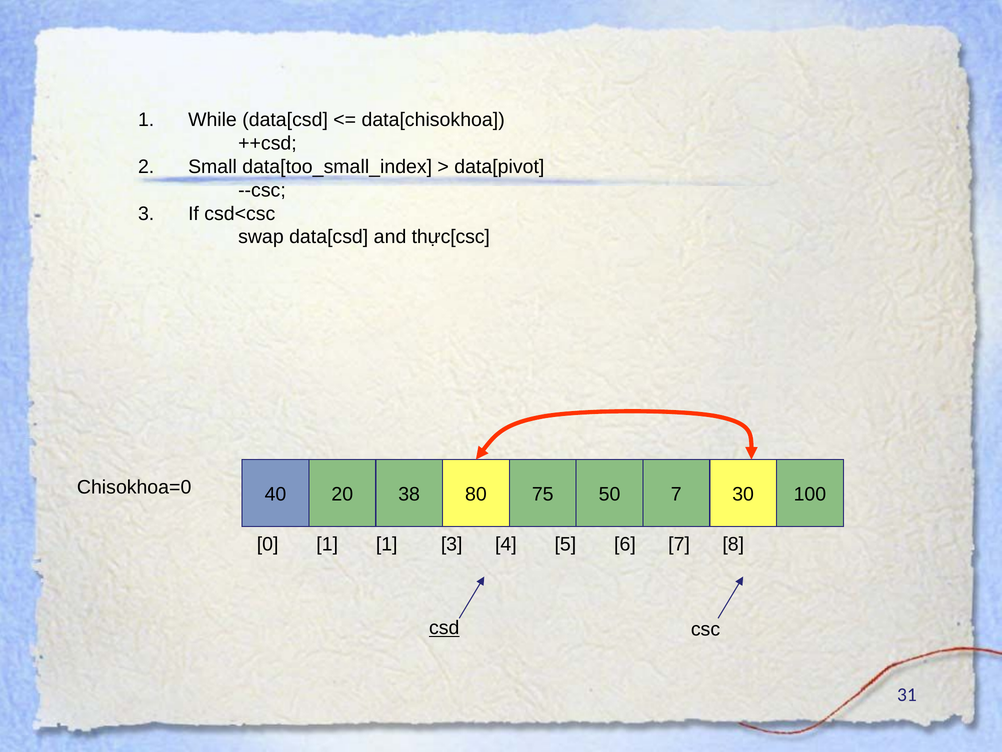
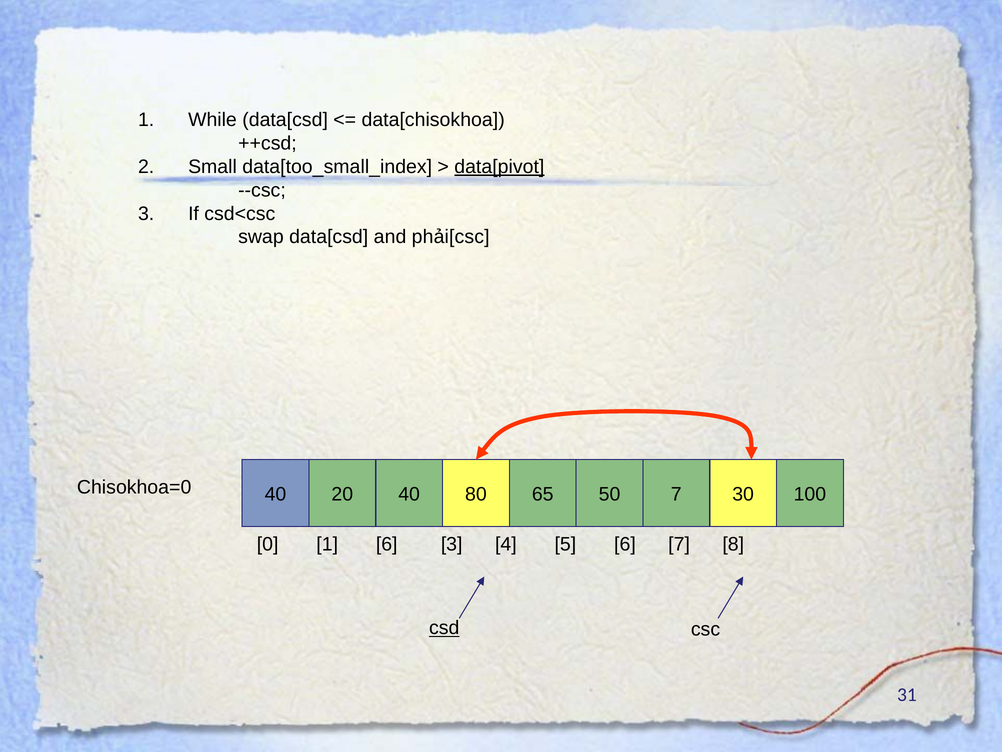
data[pivot underline: none -> present
thực[csc: thực[csc -> phải[csc
20 38: 38 -> 40
75: 75 -> 65
1 1: 1 -> 6
